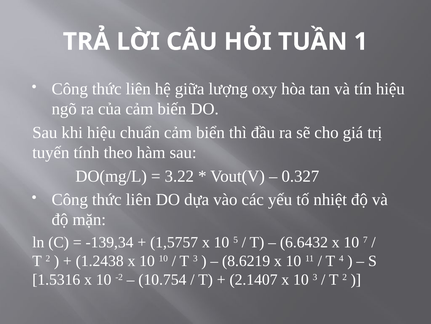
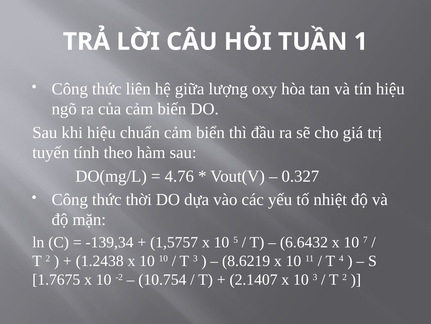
3.22: 3.22 -> 4.76
liên at (139, 199): liên -> thời
1.5316: 1.5316 -> 1.7675
